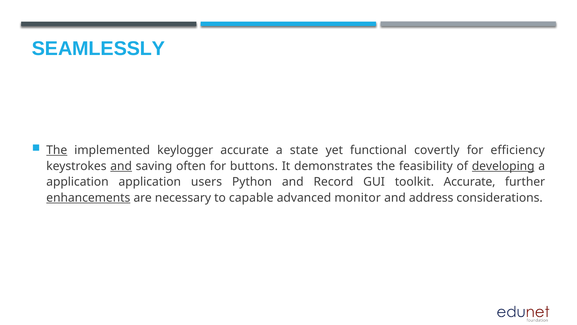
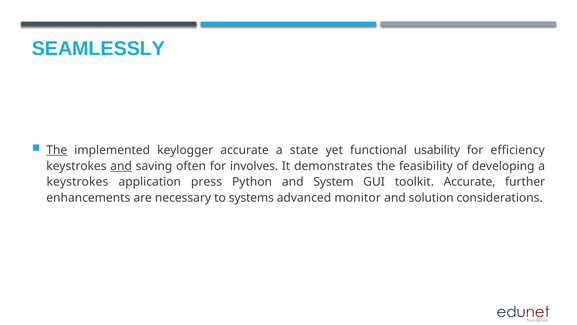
covertly: covertly -> usability
buttons: buttons -> involves
developing underline: present -> none
application at (77, 182): application -> keystrokes
users: users -> press
Record: Record -> System
enhancements underline: present -> none
capable: capable -> systems
address: address -> solution
